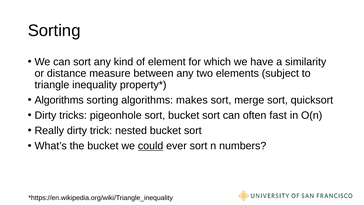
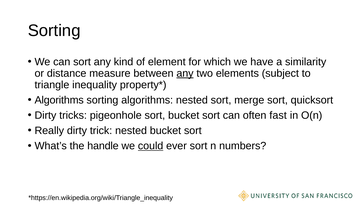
any at (185, 73) underline: none -> present
algorithms makes: makes -> nested
the bucket: bucket -> handle
